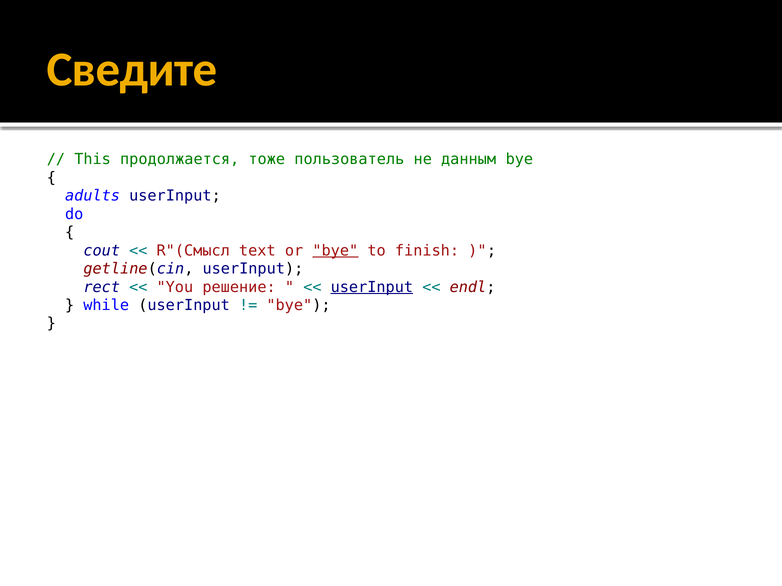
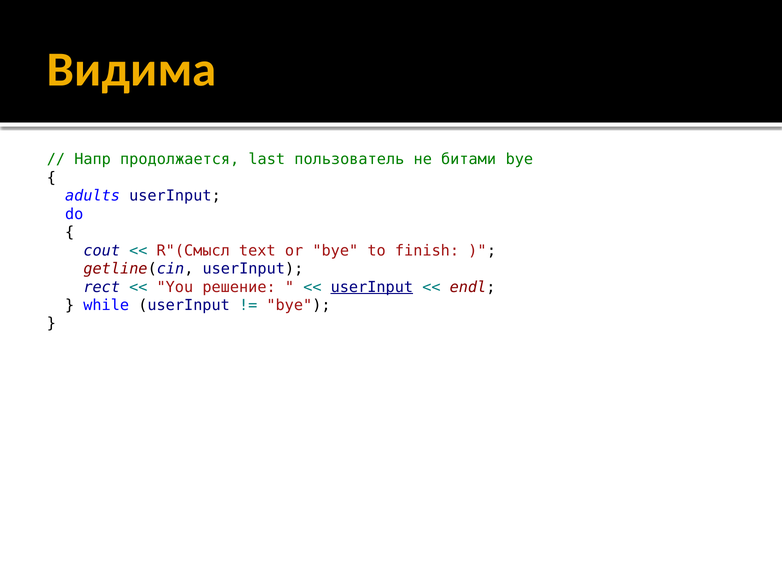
Сведите: Сведите -> Видима
This: This -> Напр
тоже: тоже -> last
данным: данным -> битами
bye at (335, 251) underline: present -> none
